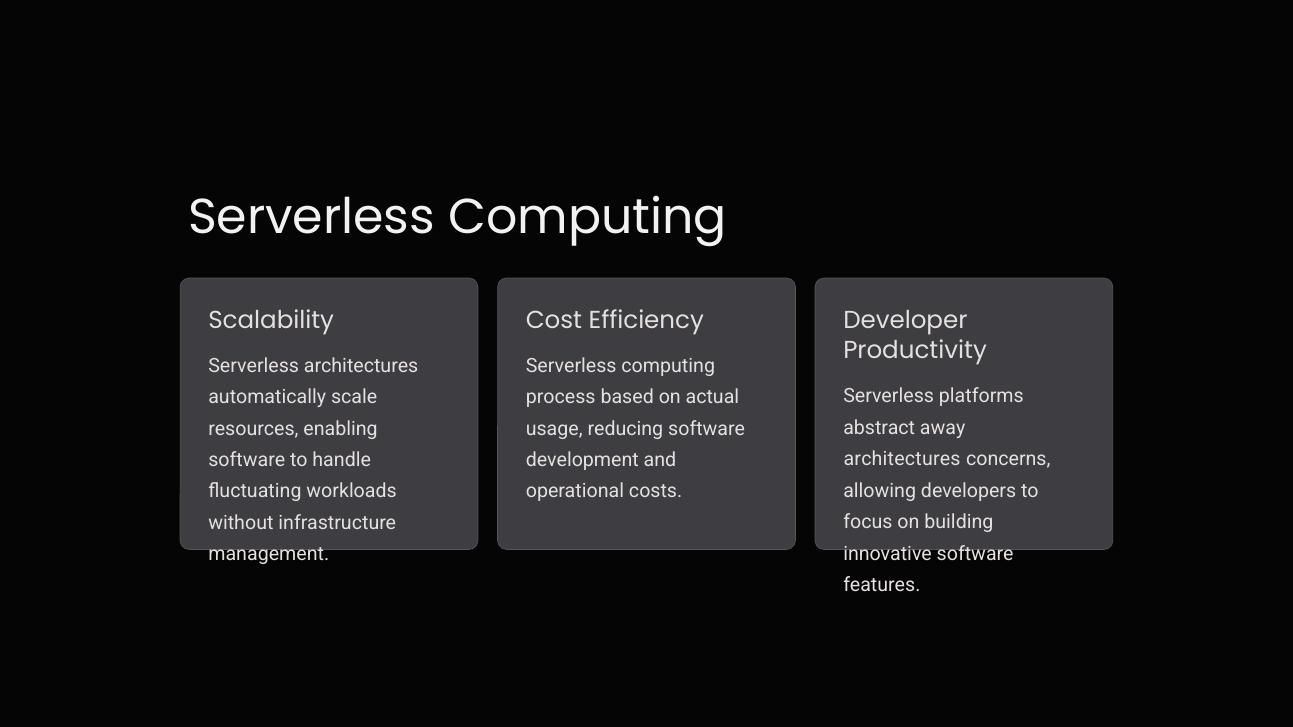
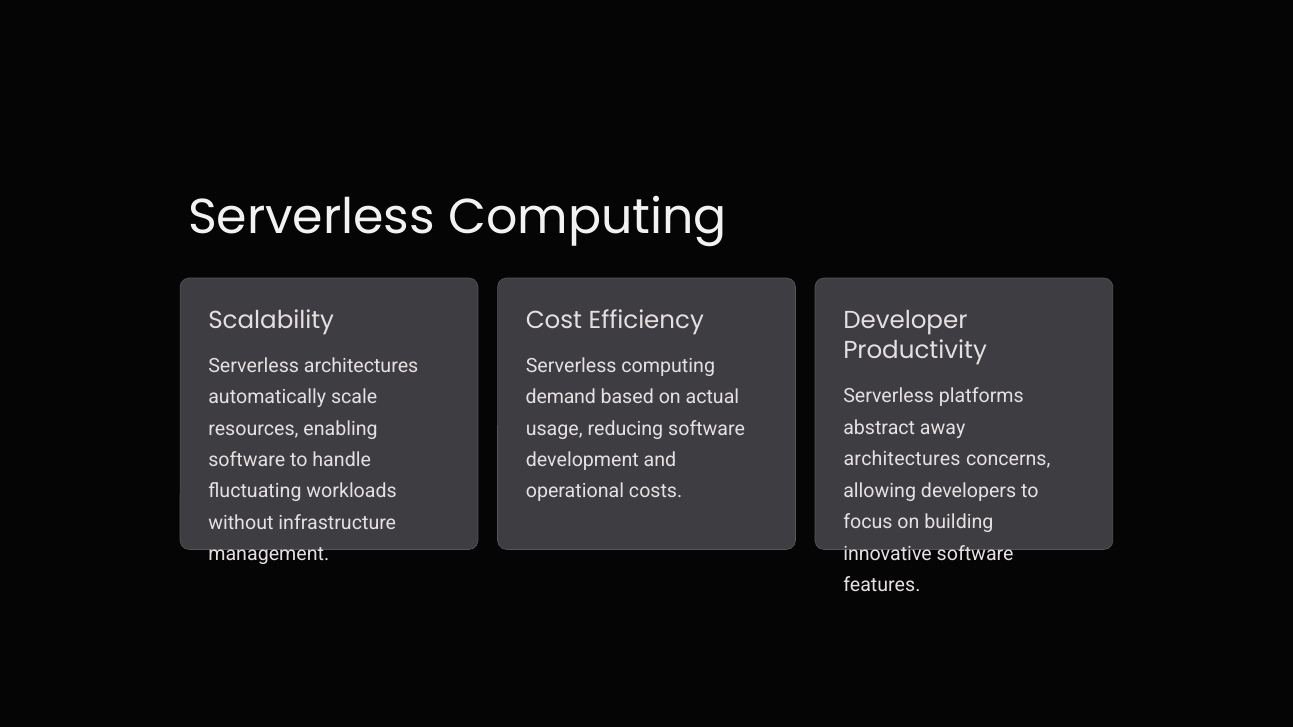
process: process -> demand
